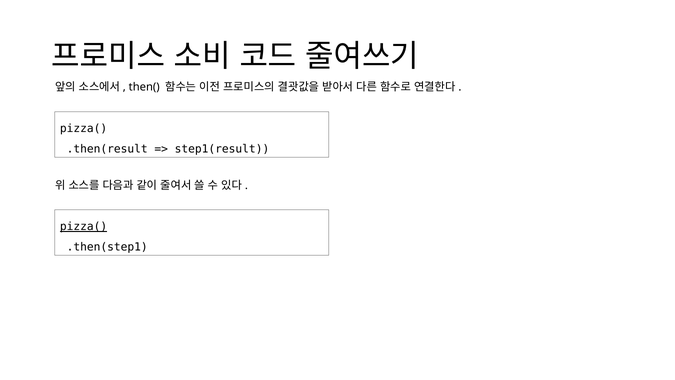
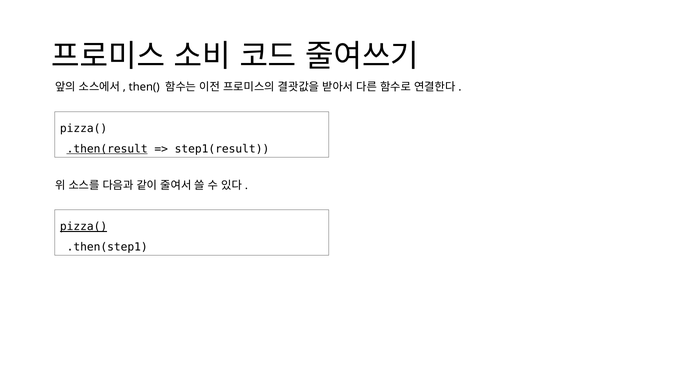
.then(result underline: none -> present
